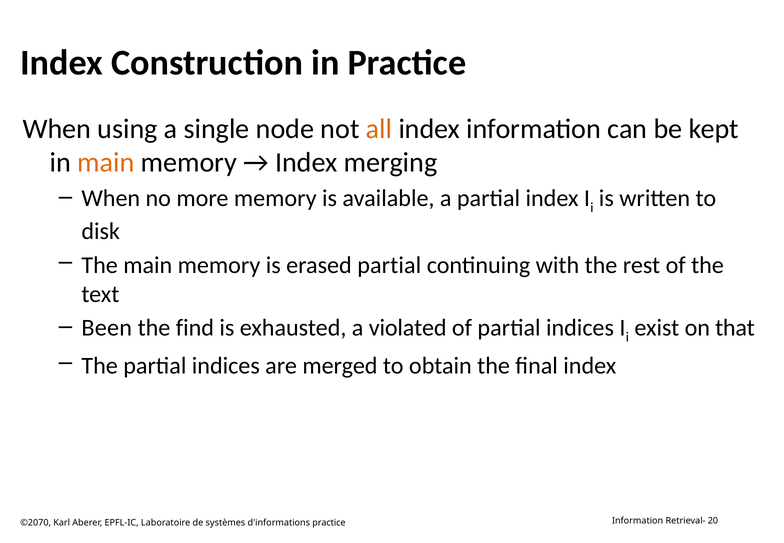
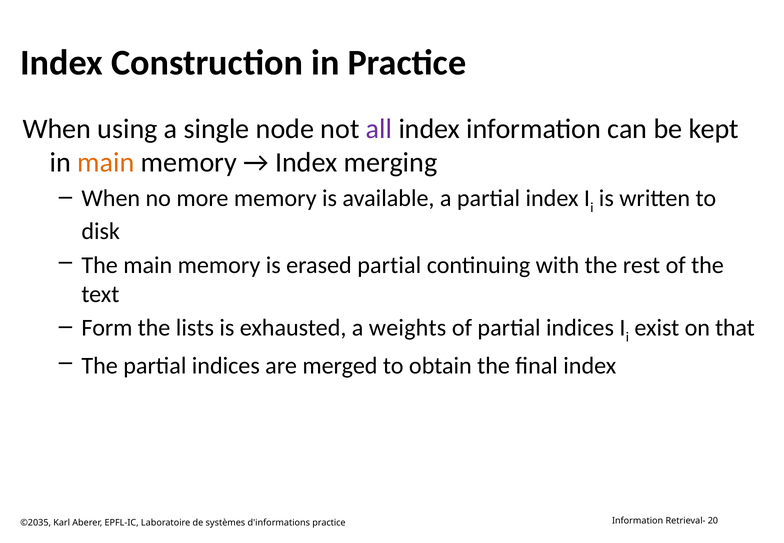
all colour: orange -> purple
Been: Been -> Form
find: find -> lists
violated: violated -> weights
©2070: ©2070 -> ©2035
